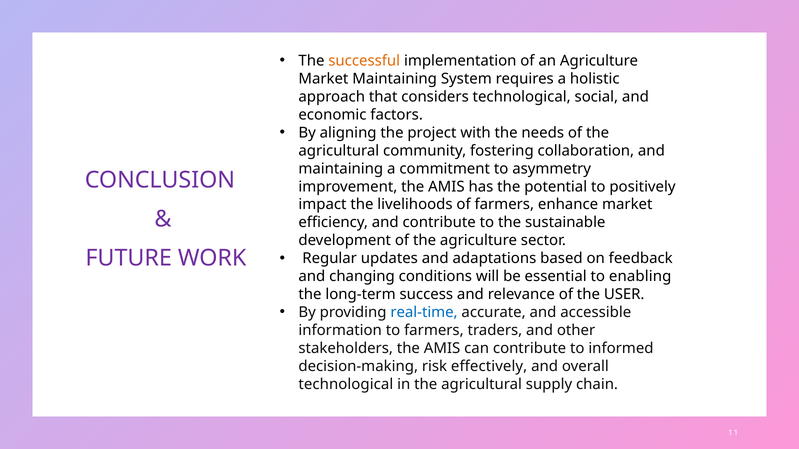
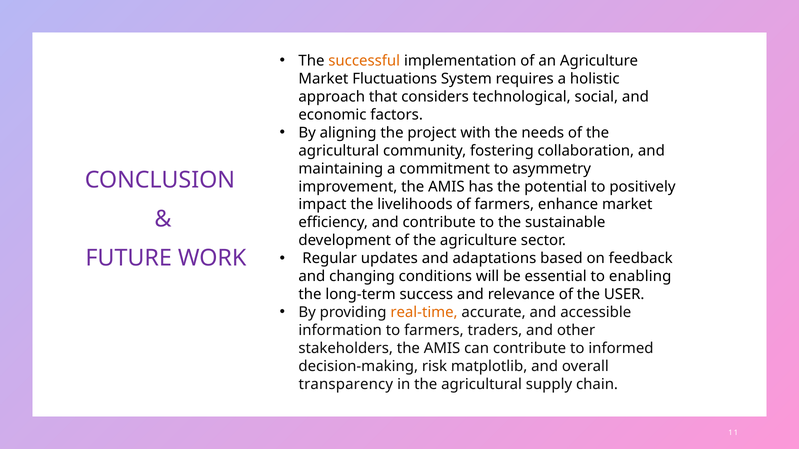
Market Maintaining: Maintaining -> Fluctuations
real-time colour: blue -> orange
effectively: effectively -> matplotlib
technological at (346, 384): technological -> transparency
